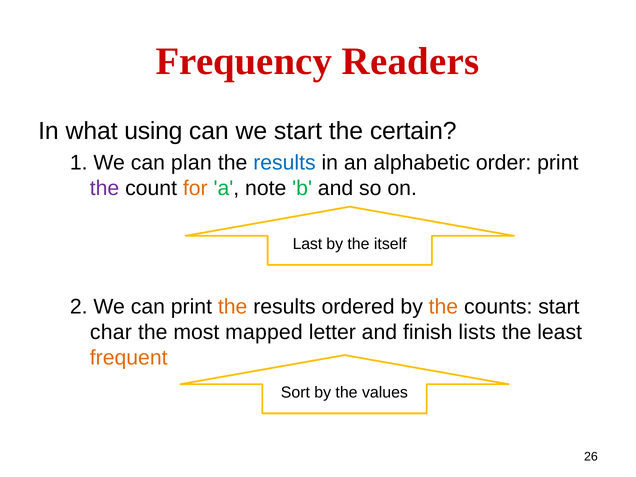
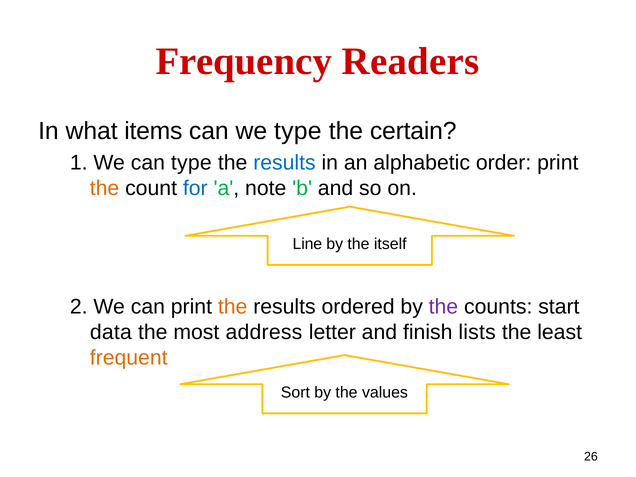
using: using -> items
we start: start -> type
can plan: plan -> type
the at (105, 188) colour: purple -> orange
for colour: orange -> blue
Last: Last -> Line
the at (443, 307) colour: orange -> purple
char: char -> data
mapped: mapped -> address
